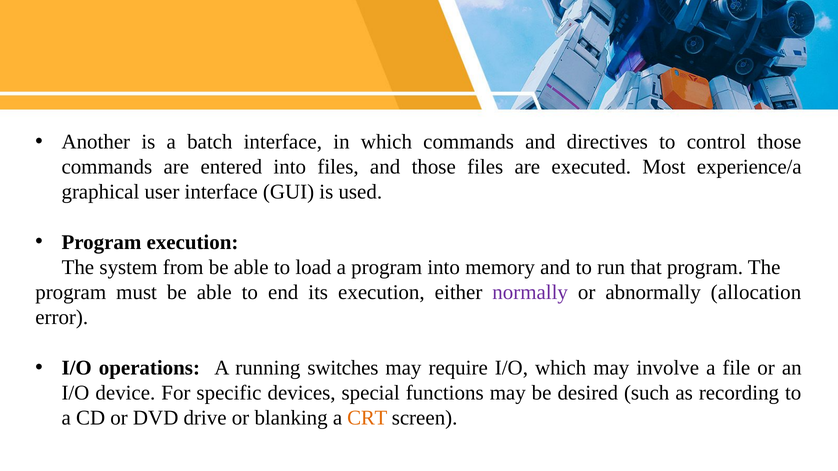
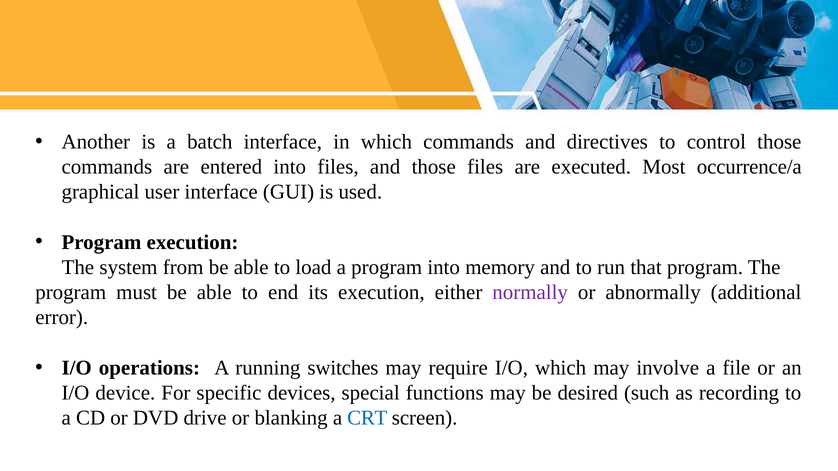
experience/a: experience/a -> occurrence/a
allocation: allocation -> additional
CRT colour: orange -> blue
